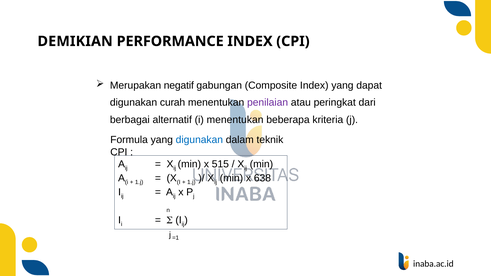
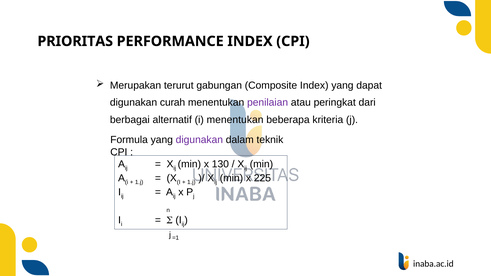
DEMIKIAN: DEMIKIAN -> PRIORITAS
negatif: negatif -> terurut
digunakan at (199, 140) colour: blue -> purple
515: 515 -> 130
638: 638 -> 225
